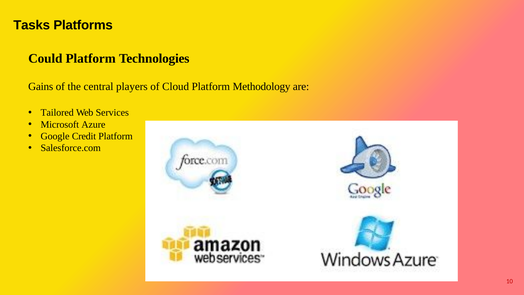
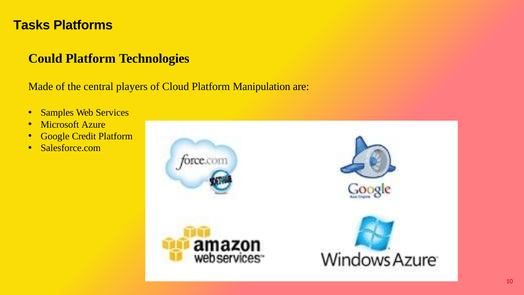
Gains: Gains -> Made
Methodology: Methodology -> Manipulation
Tailored: Tailored -> Samples
